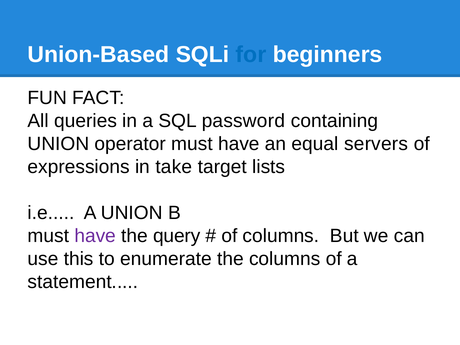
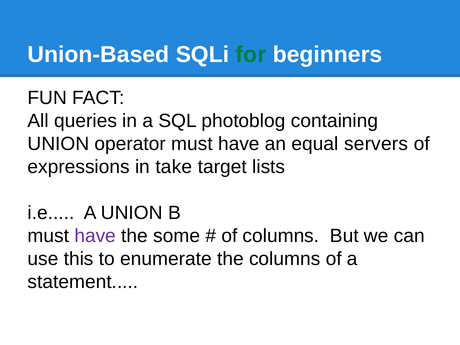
for colour: blue -> green
password: password -> photoblog
query: query -> some
